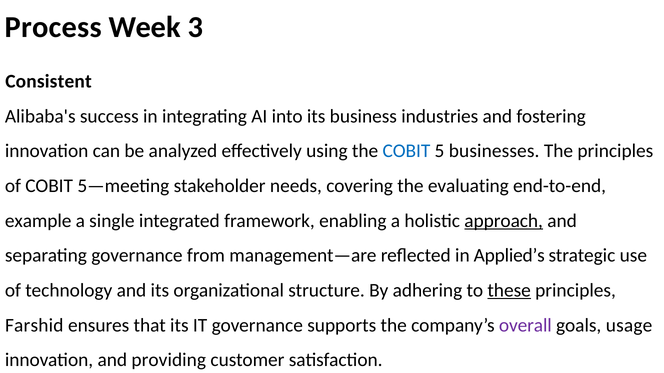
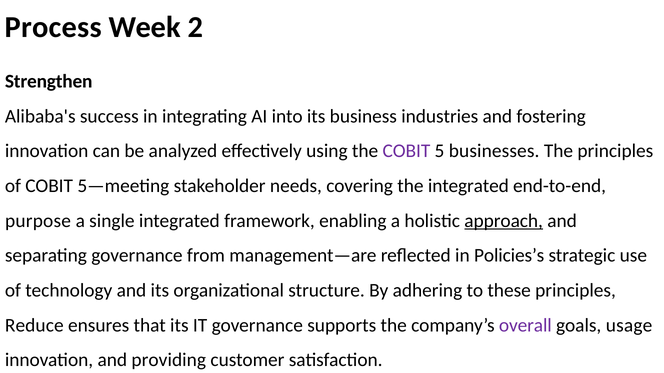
3: 3 -> 2
Consistent: Consistent -> Strengthen
COBIT at (406, 151) colour: blue -> purple
the evaluating: evaluating -> integrated
example: example -> purpose
Applied’s: Applied’s -> Policies’s
these underline: present -> none
Farshid: Farshid -> Reduce
